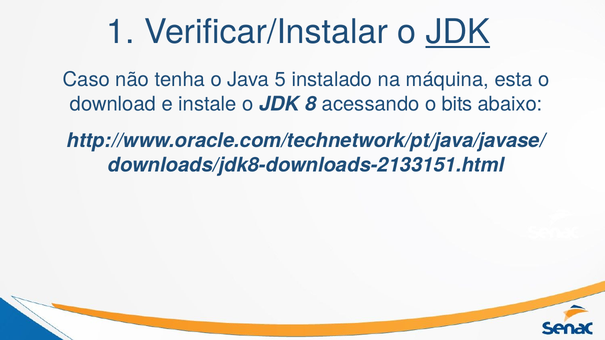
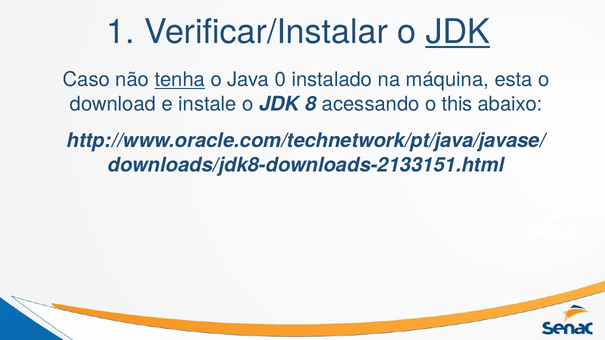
tenha underline: none -> present
5: 5 -> 0
bits: bits -> this
